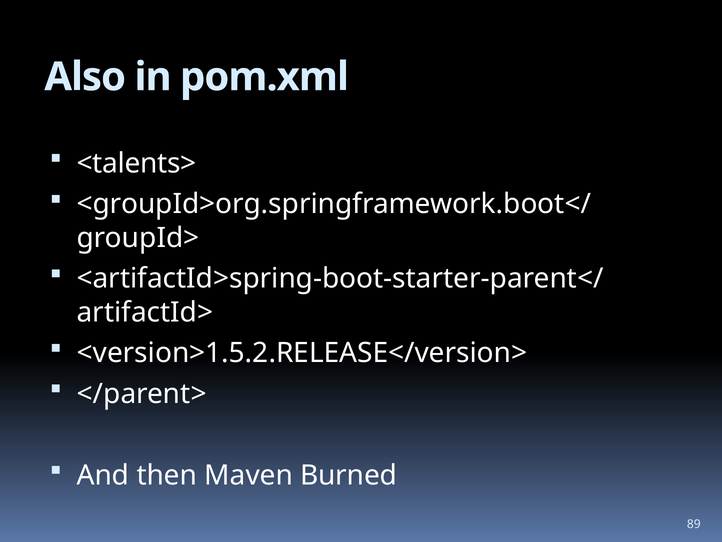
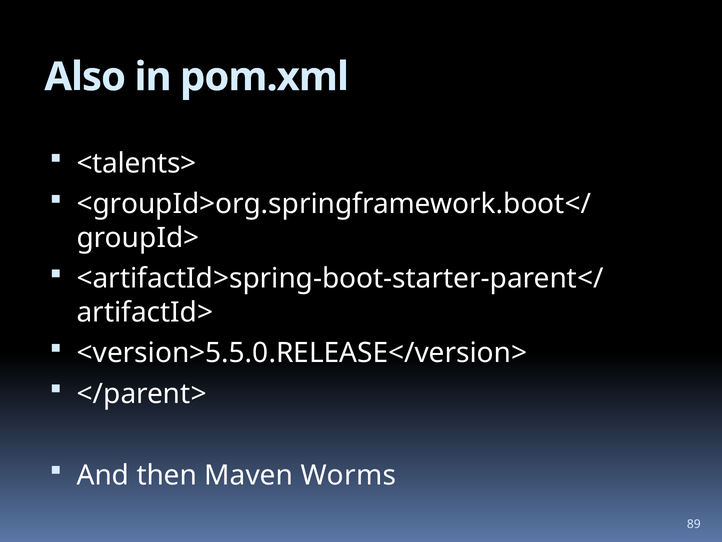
<version>1.5.2.RELEASE</version>: <version>1.5.2.RELEASE</version> -> <version>5.5.0.RELEASE</version>
Burned: Burned -> Worms
